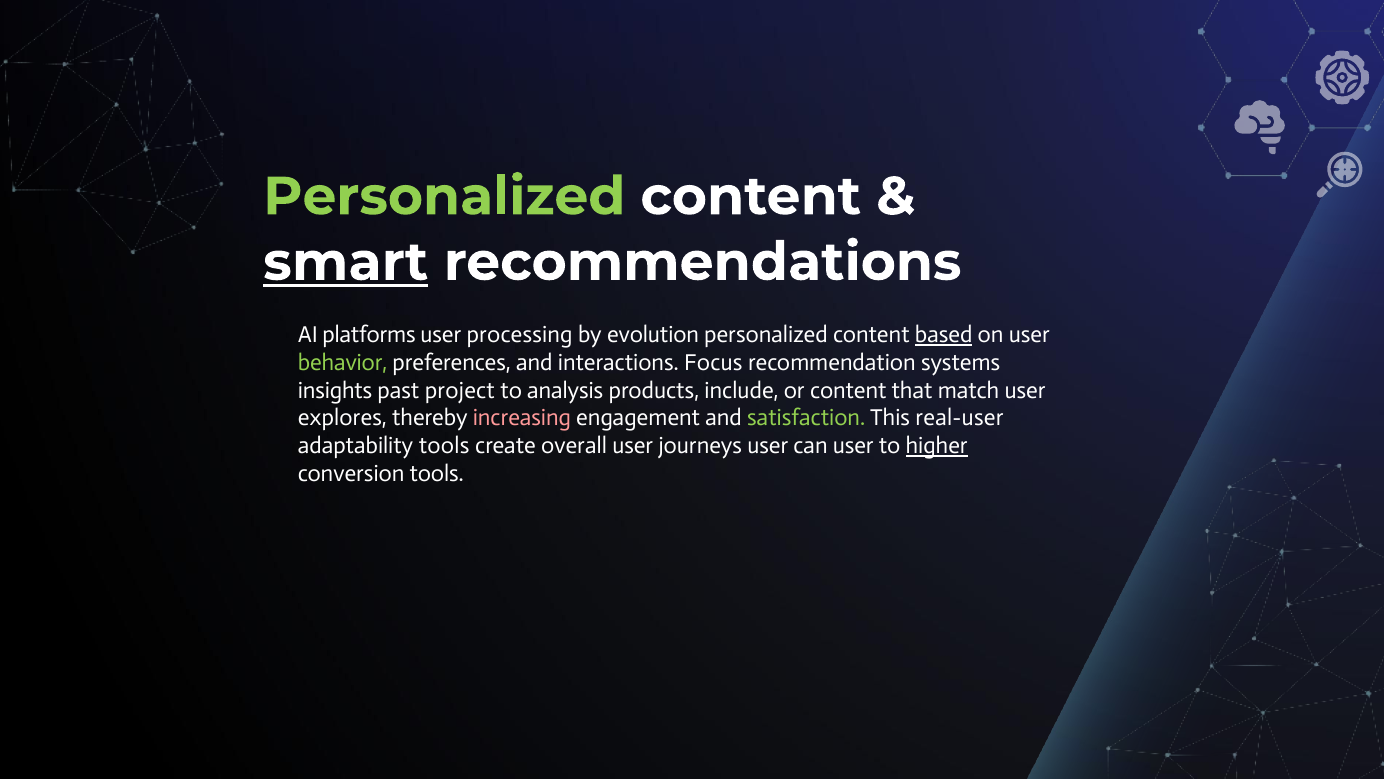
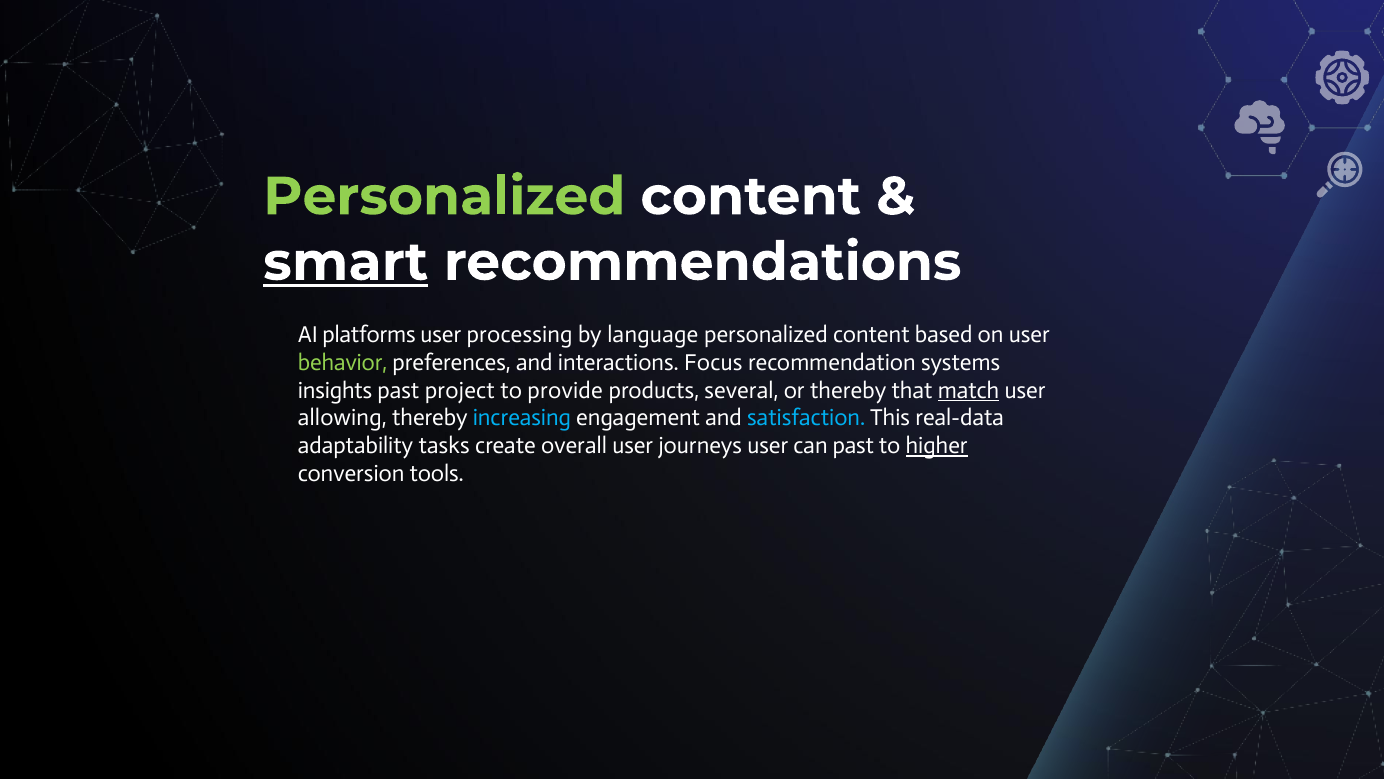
evolution: evolution -> language
based underline: present -> none
analysis: analysis -> provide
include: include -> several
or content: content -> thereby
match underline: none -> present
explores: explores -> allowing
increasing colour: pink -> light blue
satisfaction colour: light green -> light blue
real-user: real-user -> real-data
adaptability tools: tools -> tasks
can user: user -> past
